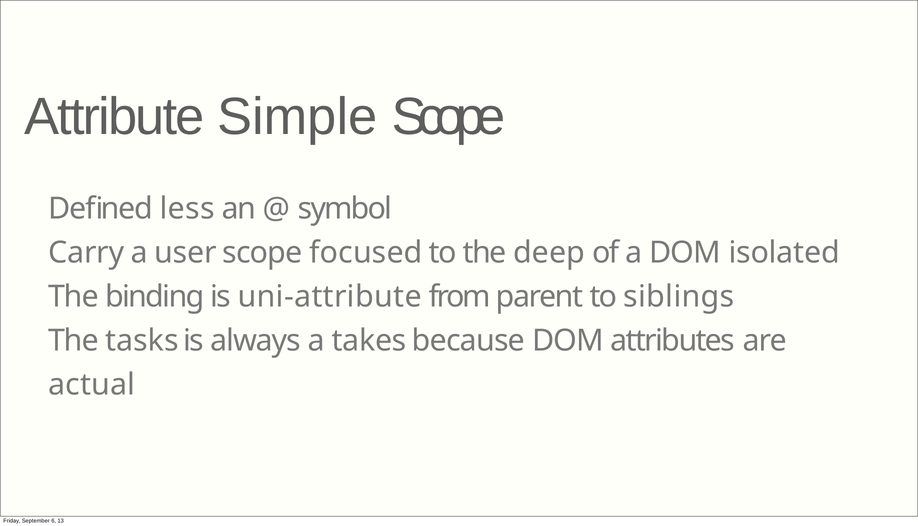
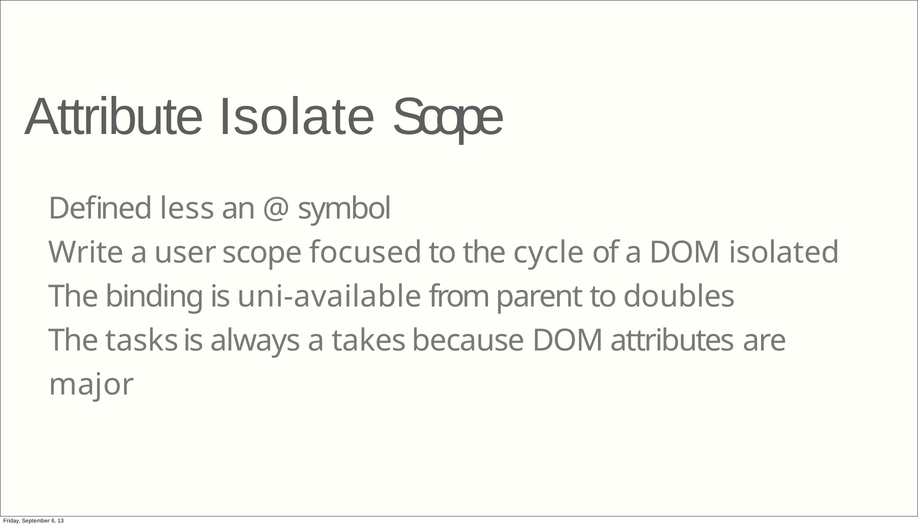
Simple: Simple -> Isolate
Carry: Carry -> Write
deep: deep -> cycle
uni-attribute: uni-attribute -> uni-available
siblings: siblings -> doubles
actual: actual -> major
